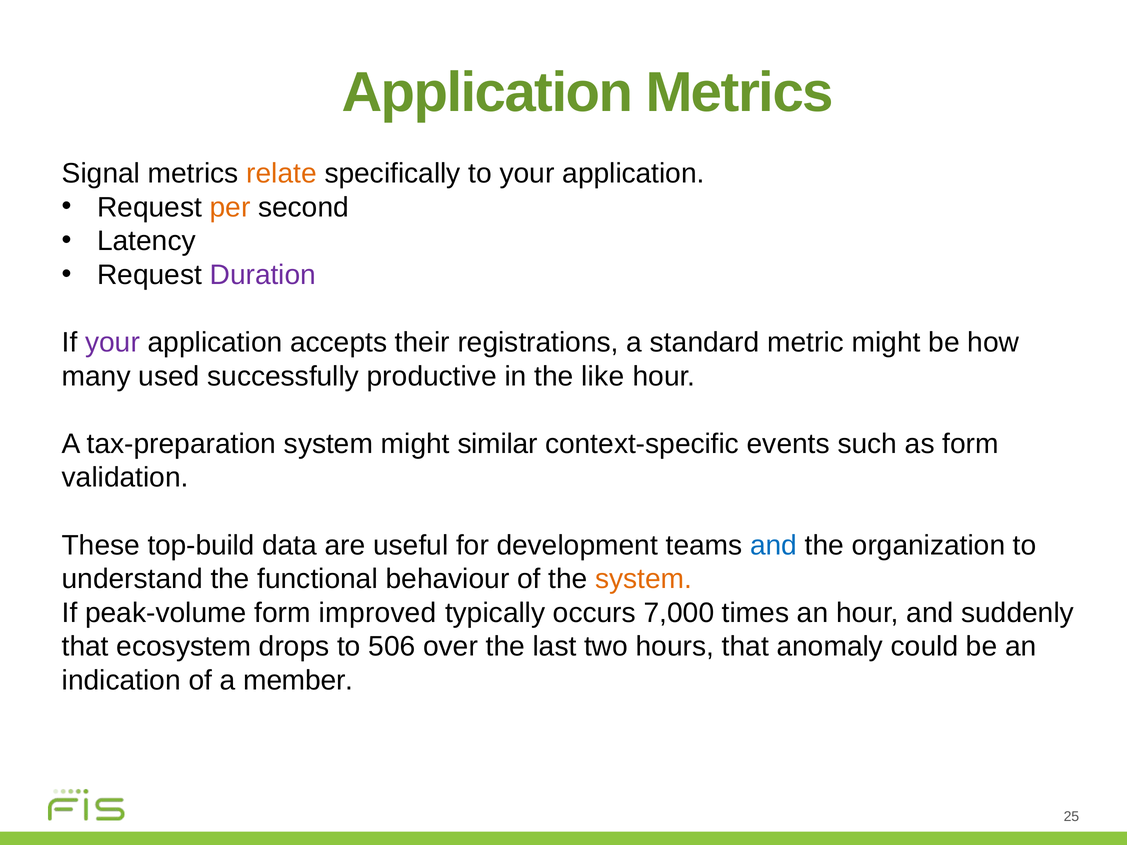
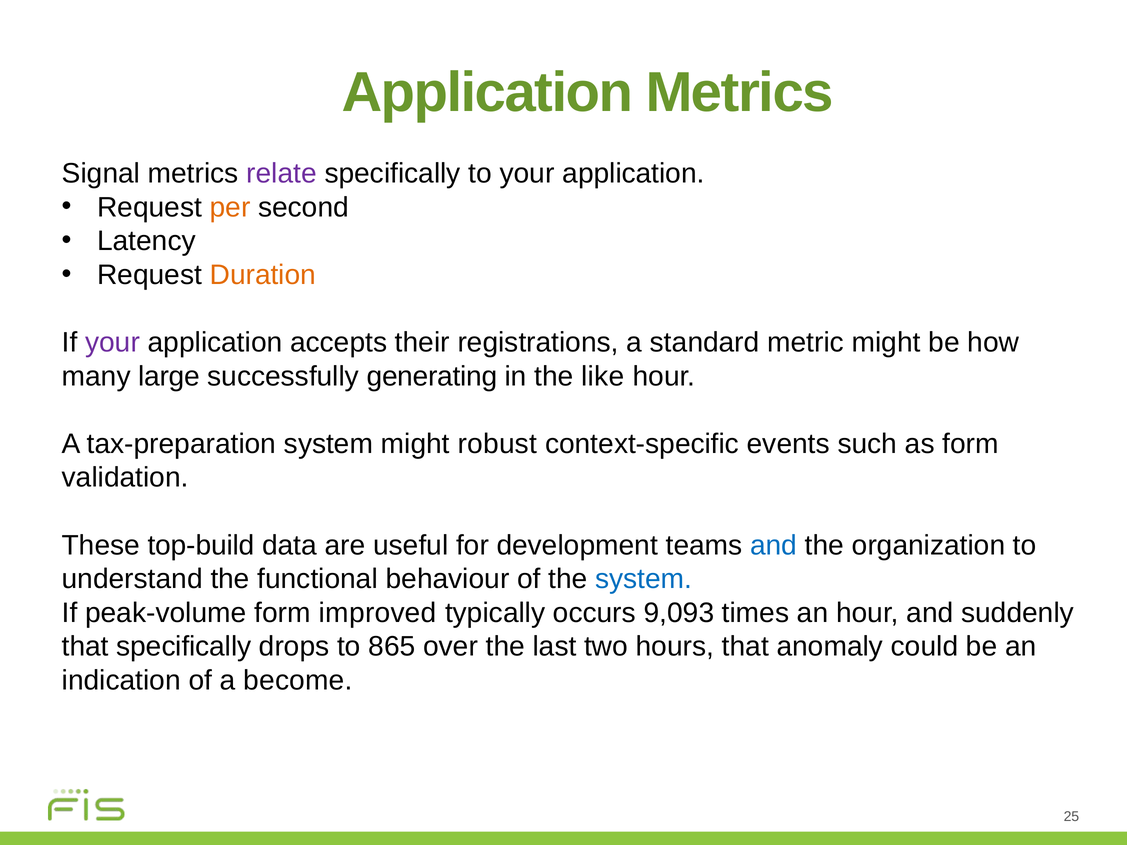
relate colour: orange -> purple
Duration colour: purple -> orange
used: used -> large
productive: productive -> generating
similar: similar -> robust
system at (644, 579) colour: orange -> blue
7,000: 7,000 -> 9,093
that ecosystem: ecosystem -> specifically
506: 506 -> 865
member: member -> become
